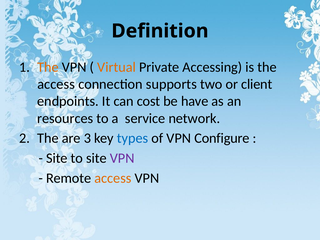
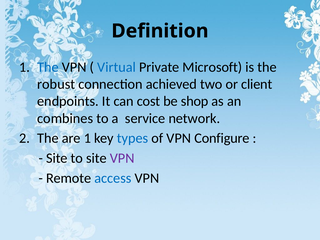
The at (48, 67) colour: orange -> blue
Virtual colour: orange -> blue
Accessing: Accessing -> Microsoft
access at (56, 84): access -> robust
supports: supports -> achieved
have: have -> shop
resources: resources -> combines
are 3: 3 -> 1
access at (113, 178) colour: orange -> blue
